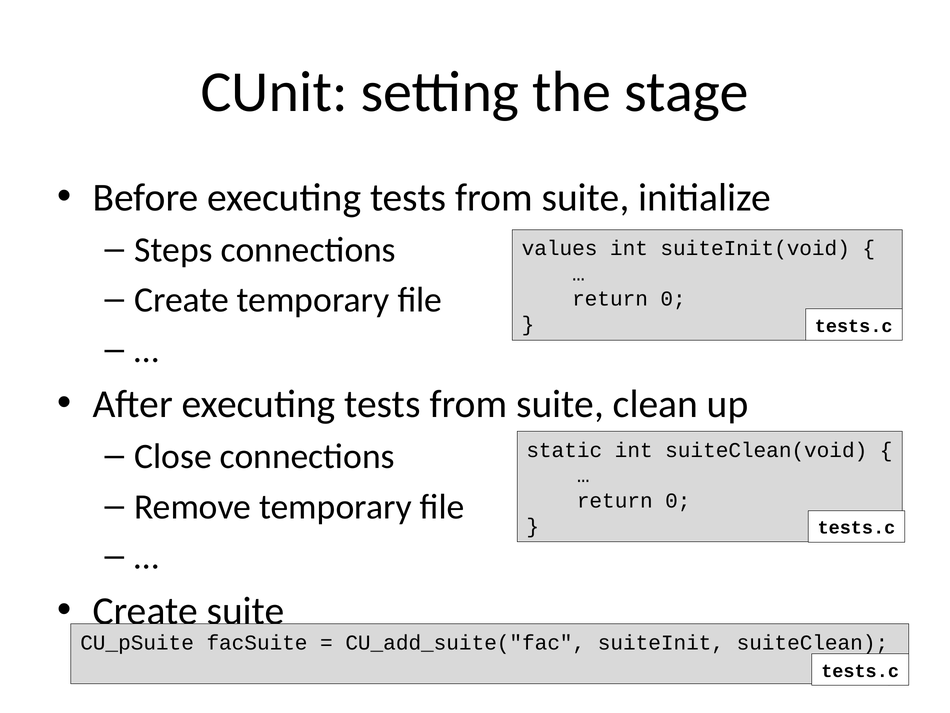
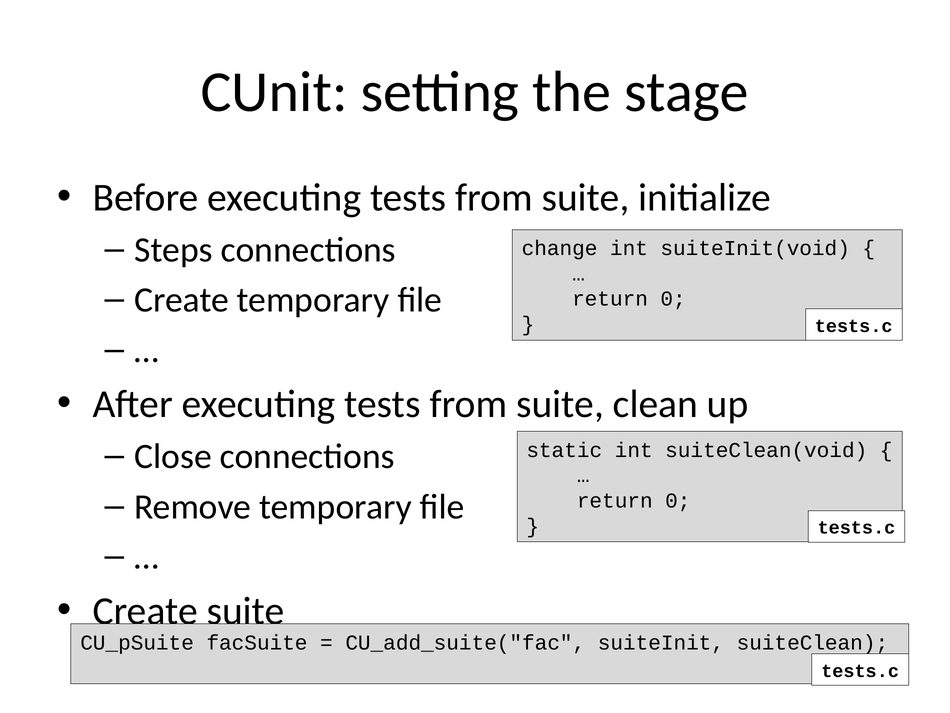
values: values -> change
